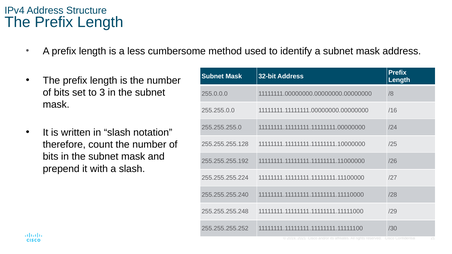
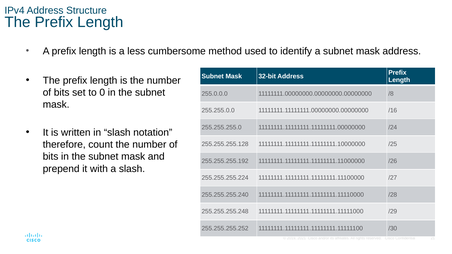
3: 3 -> 0
